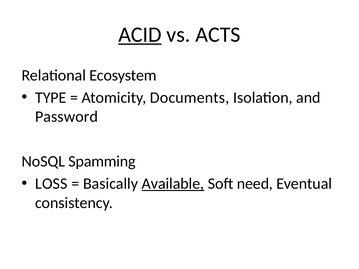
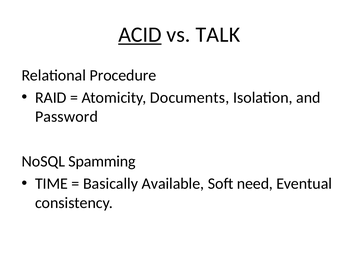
ACTS: ACTS -> TALK
Ecosystem: Ecosystem -> Procedure
TYPE: TYPE -> RAID
LOSS: LOSS -> TIME
Available underline: present -> none
